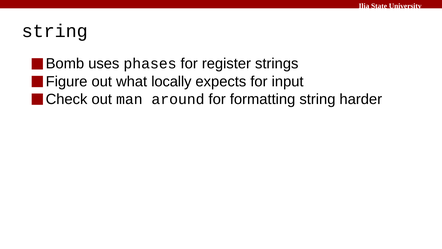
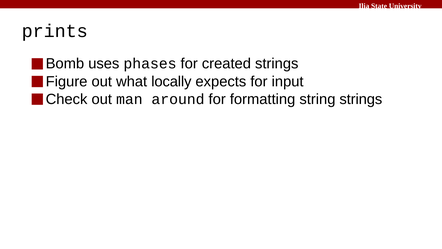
string at (55, 31): string -> prints
register: register -> created
string harder: harder -> strings
